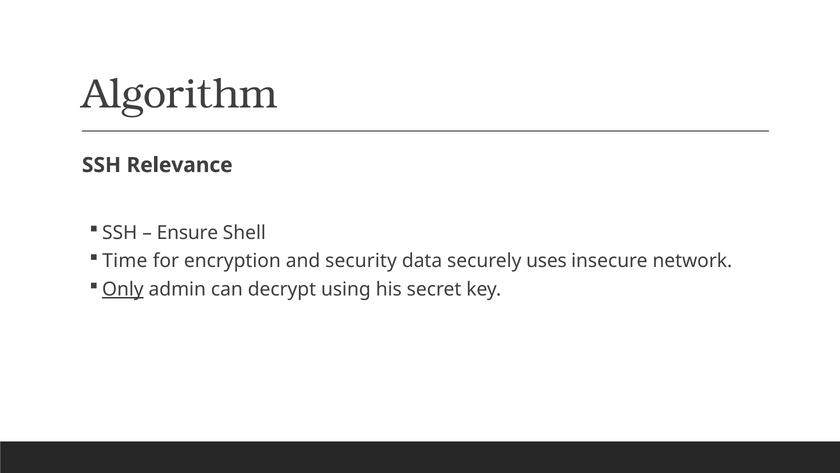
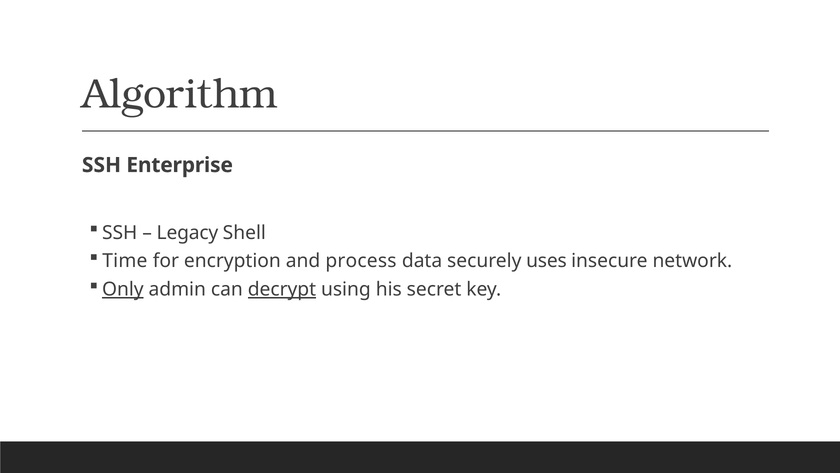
Relevance: Relevance -> Enterprise
Ensure: Ensure -> Legacy
security: security -> process
decrypt underline: none -> present
